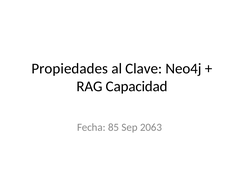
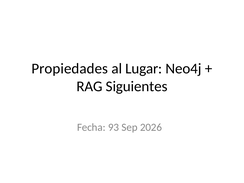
Clave: Clave -> Lugar
Capacidad: Capacidad -> Siguientes
85: 85 -> 93
2063: 2063 -> 2026
